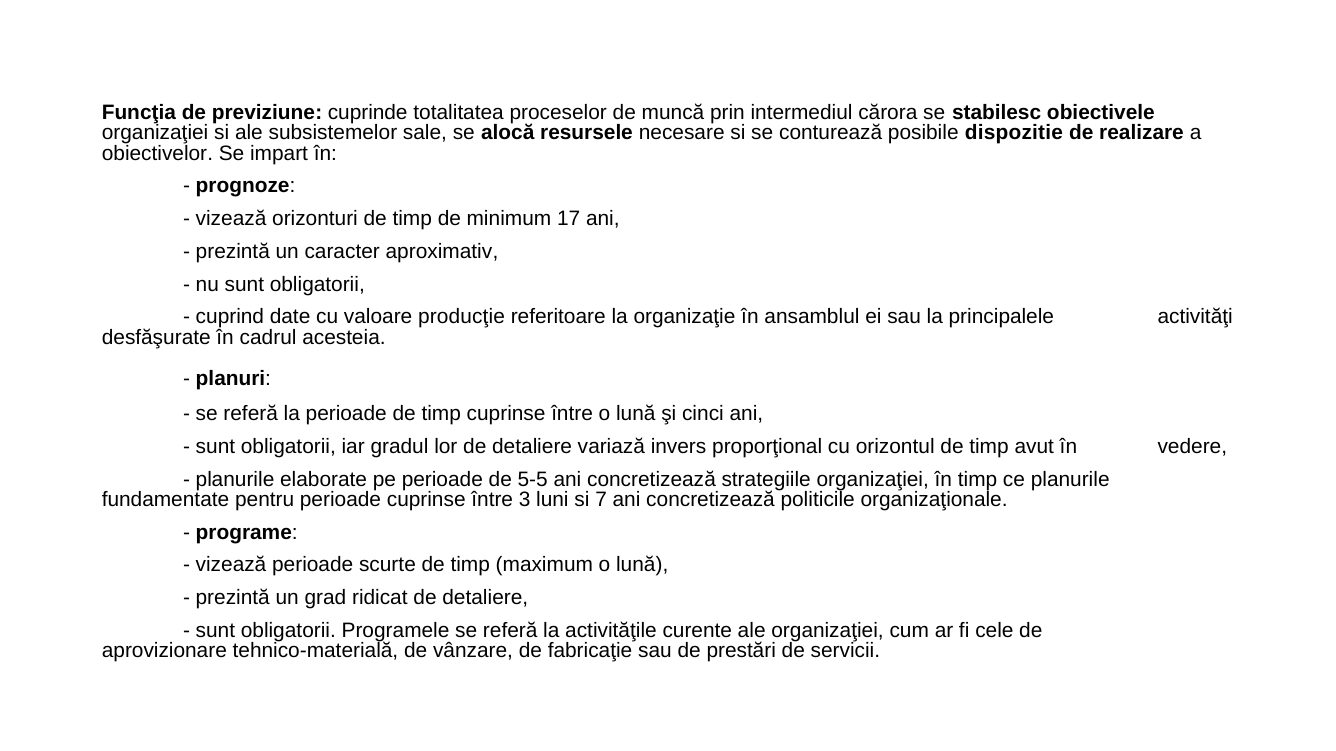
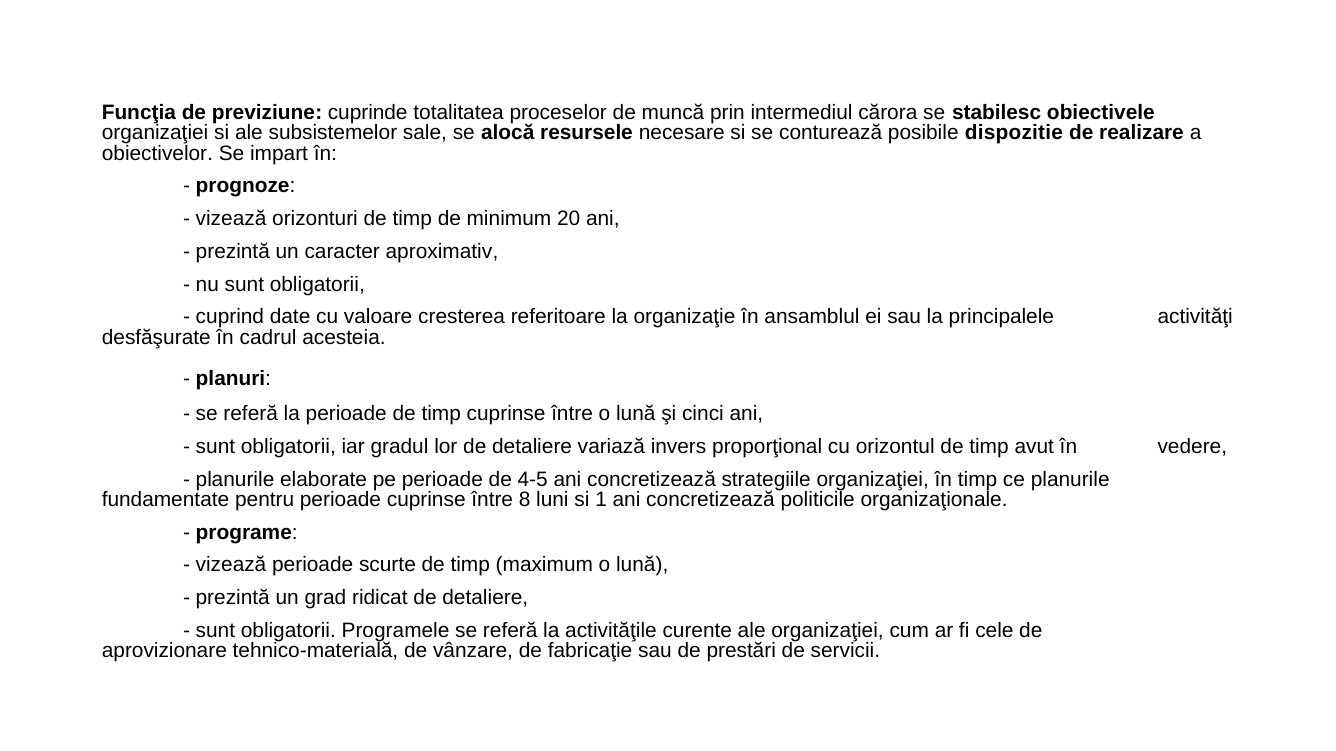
17: 17 -> 20
producţie: producţie -> cresterea
5-5: 5-5 -> 4-5
3: 3 -> 8
7: 7 -> 1
